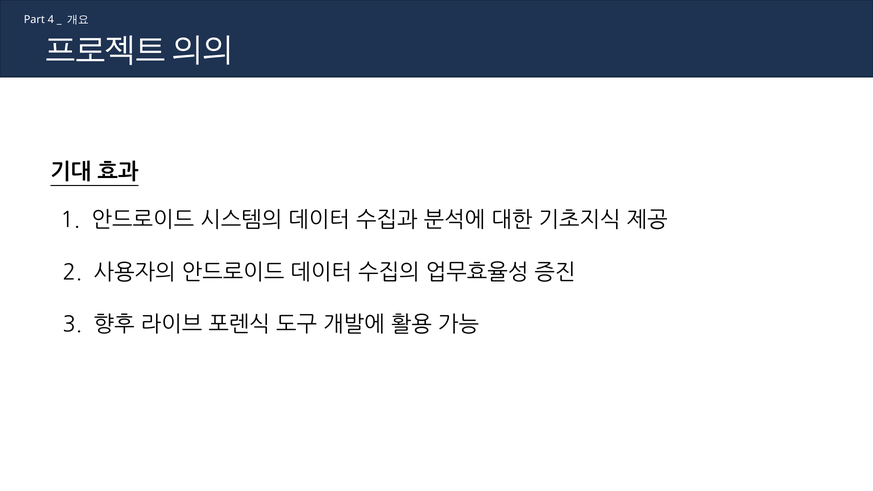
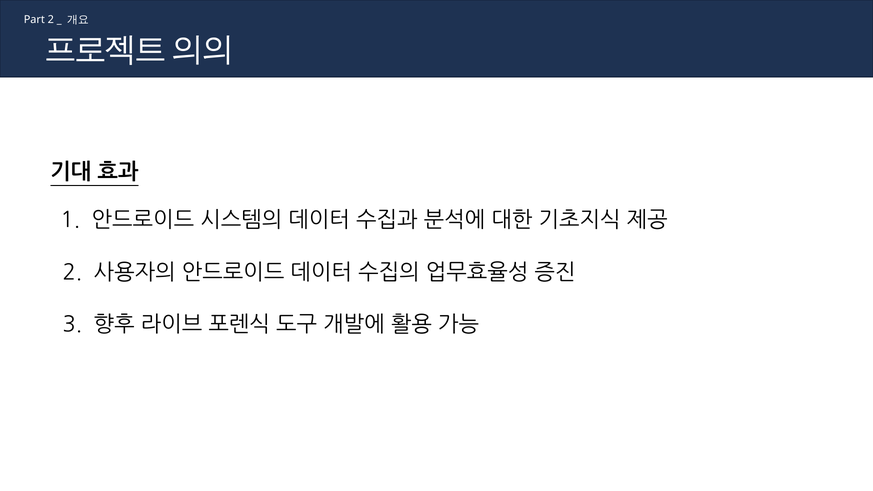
Part 4: 4 -> 2
